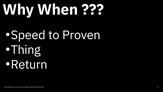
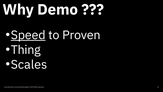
When: When -> Demo
Speed underline: none -> present
Return: Return -> Scales
